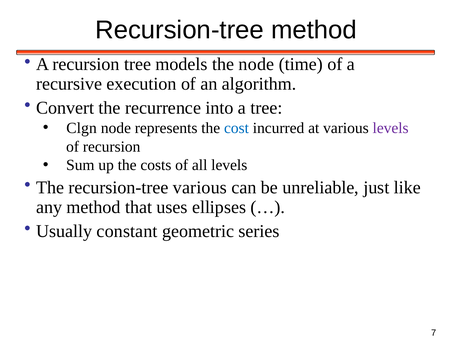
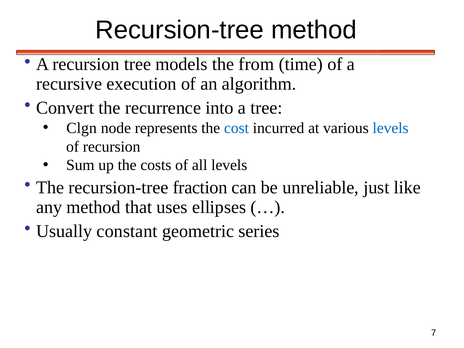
the node: node -> from
levels at (391, 128) colour: purple -> blue
recursion-tree various: various -> fraction
